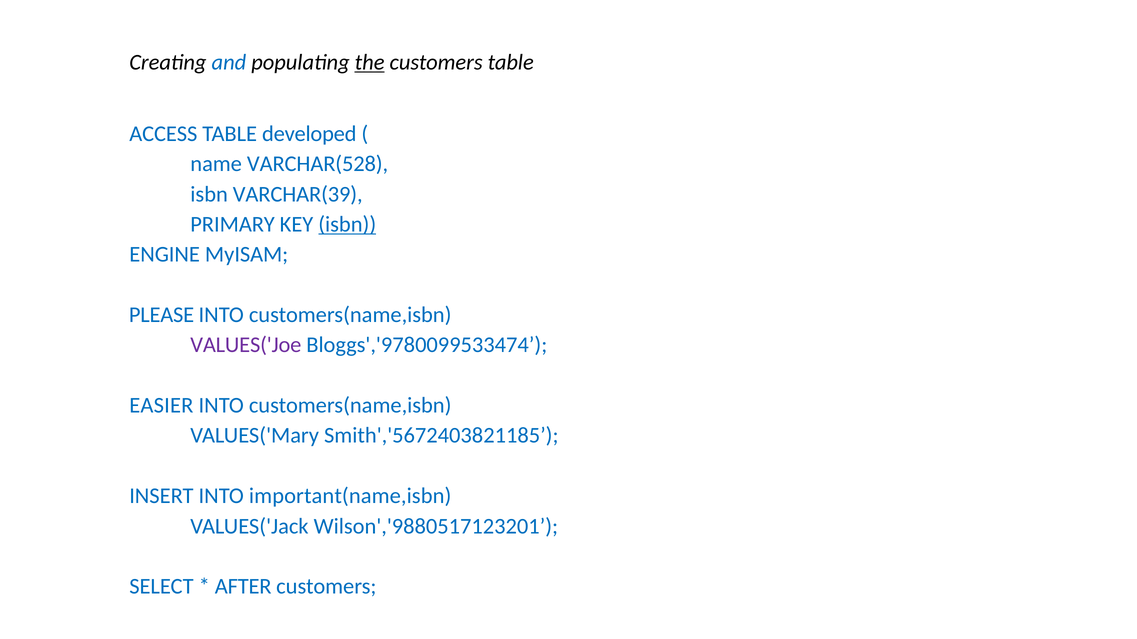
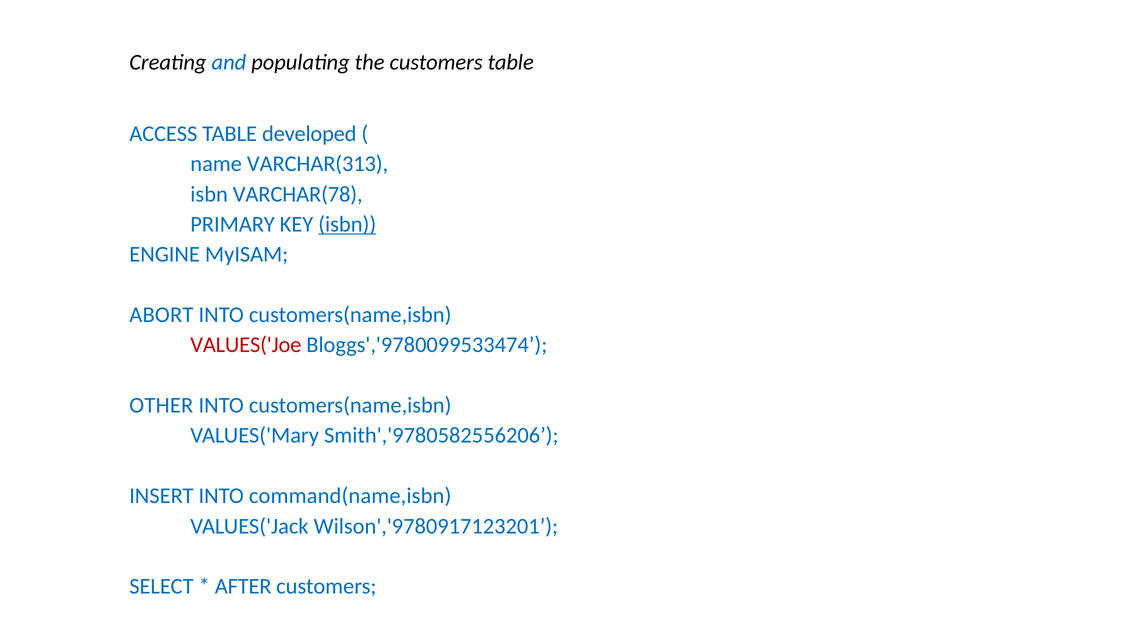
the underline: present -> none
VARCHAR(528: VARCHAR(528 -> VARCHAR(313
VARCHAR(39: VARCHAR(39 -> VARCHAR(78
PLEASE: PLEASE -> ABORT
VALUES('Joe colour: purple -> red
EASIER: EASIER -> OTHER
Smith','5672403821185: Smith','5672403821185 -> Smith','9780582556206
important(name,isbn: important(name,isbn -> command(name,isbn
Wilson','9880517123201: Wilson','9880517123201 -> Wilson','9780917123201
